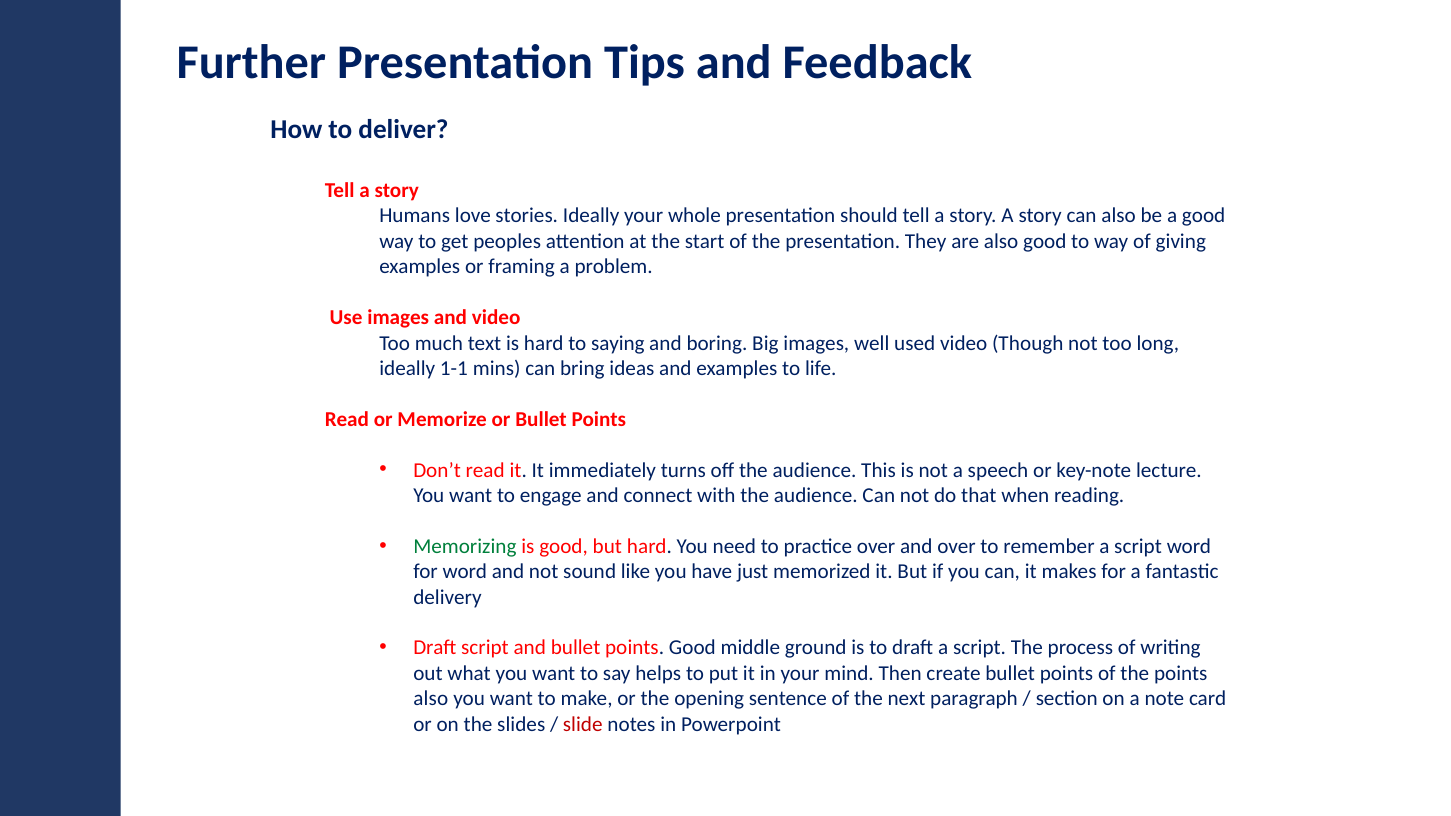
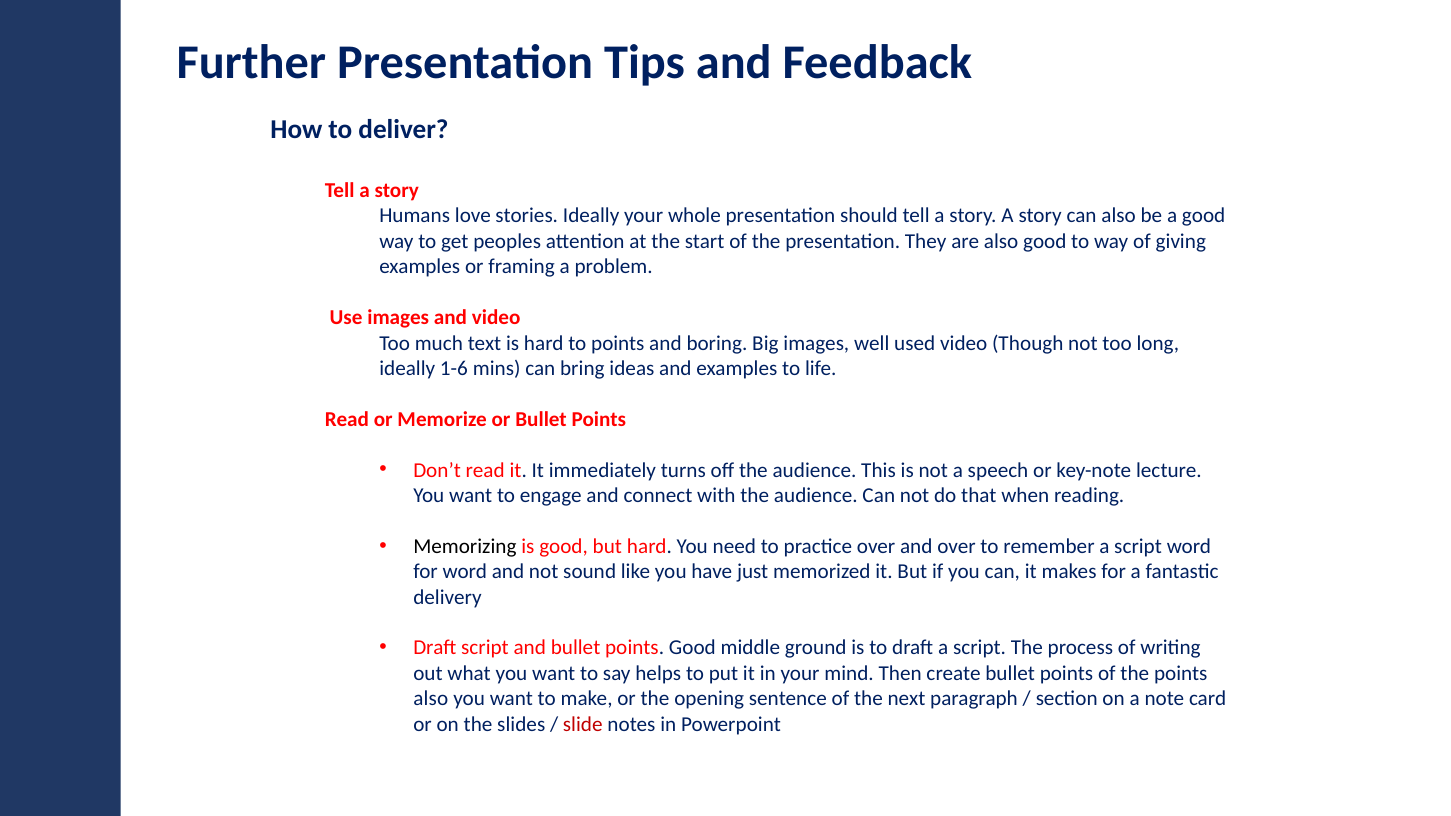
to saying: saying -> points
1-1: 1-1 -> 1-6
Memorizing colour: green -> black
